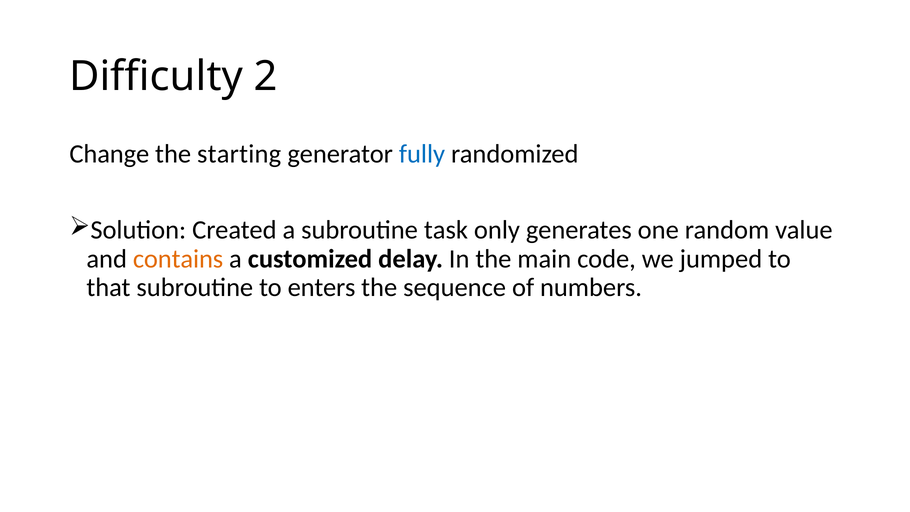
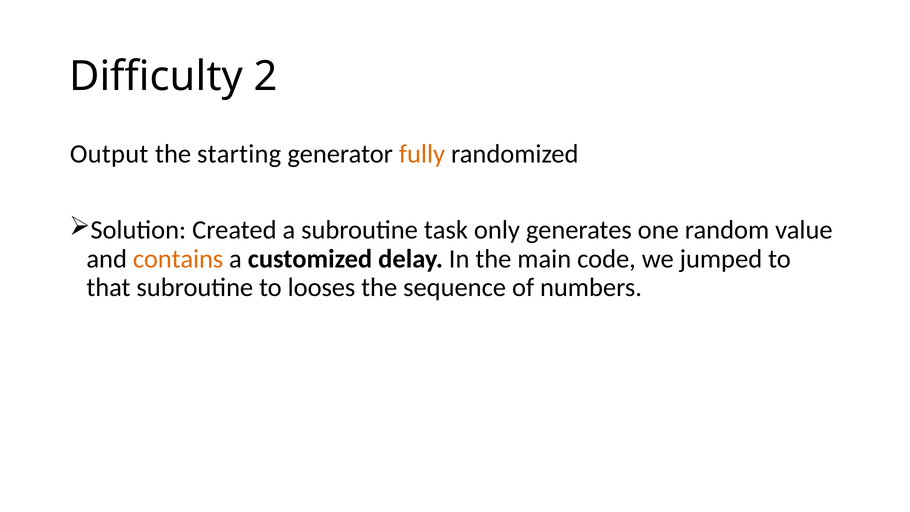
Change: Change -> Output
fully colour: blue -> orange
enters: enters -> looses
